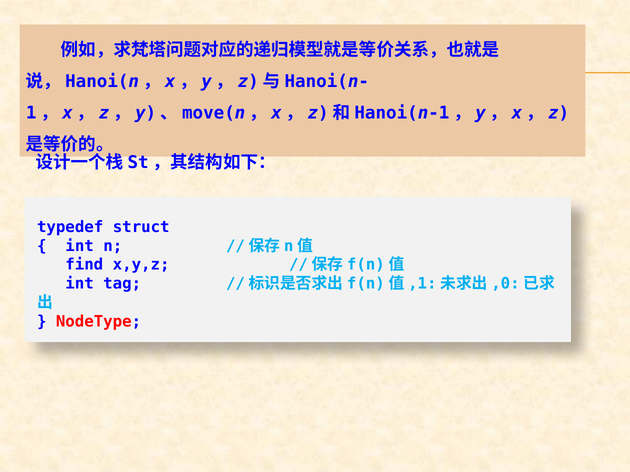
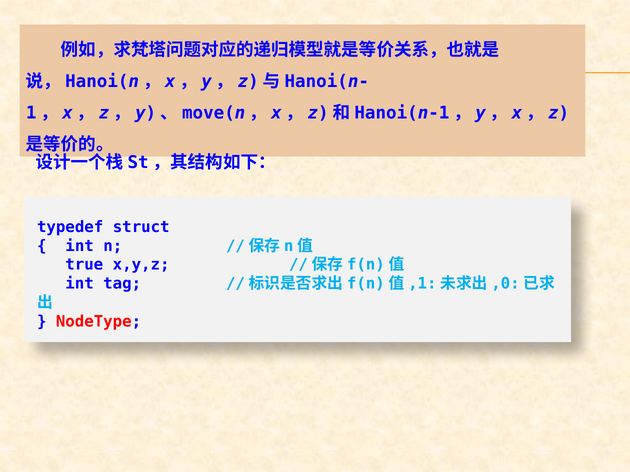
find: find -> true
